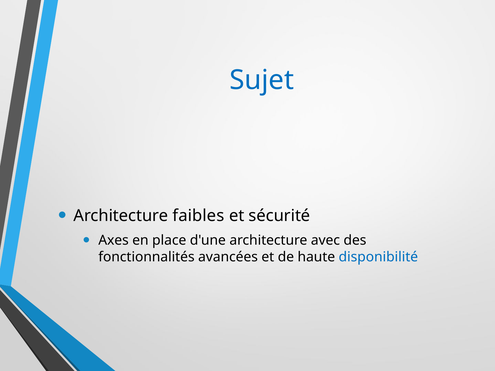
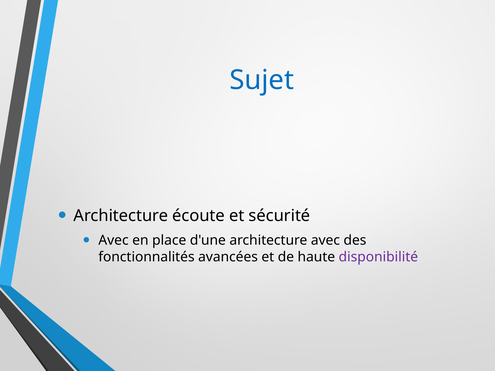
faibles: faibles -> écoute
Axes at (114, 241): Axes -> Avec
disponibilité colour: blue -> purple
